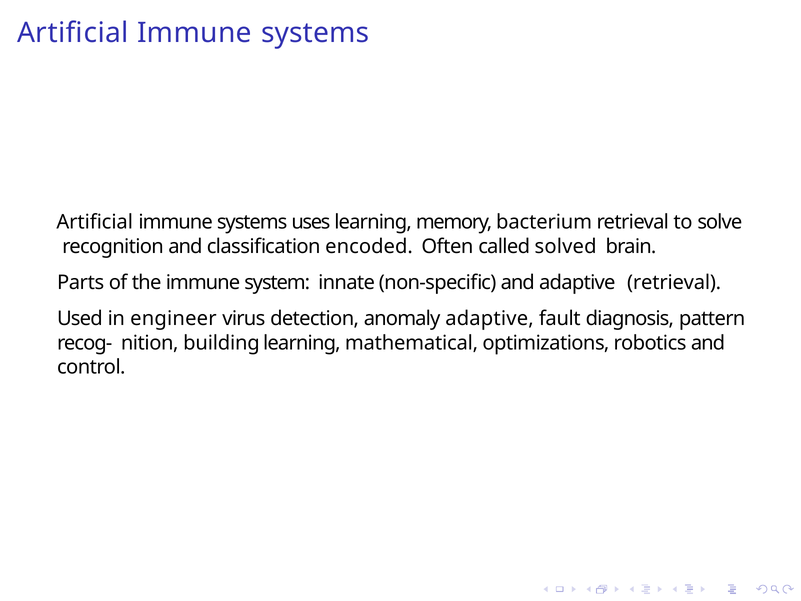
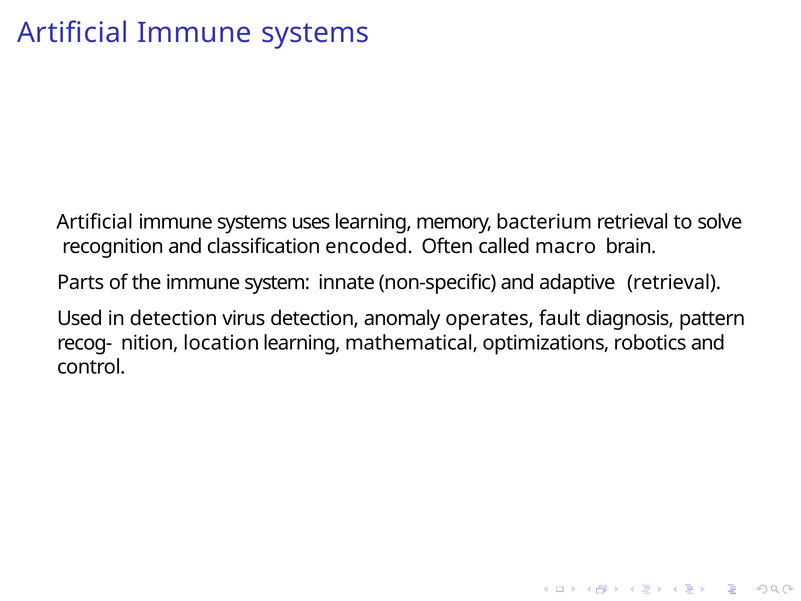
solved: solved -> macro
in engineer: engineer -> detection
anomaly adaptive: adaptive -> operates
building: building -> location
